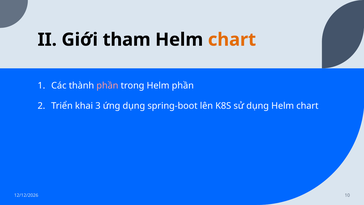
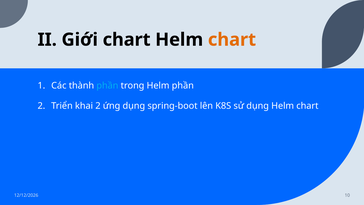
Giới tham: tham -> chart
phần at (107, 86) colour: pink -> light blue
khai 3: 3 -> 2
